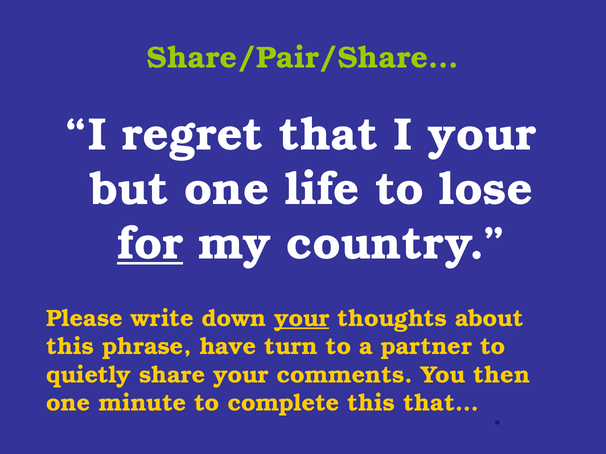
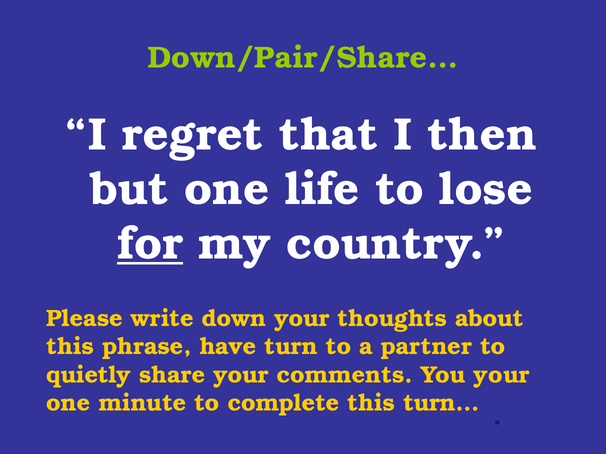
Share/Pair/Share…: Share/Pair/Share… -> Down/Pair/Share…
I your: your -> then
your at (302, 319) underline: present -> none
You then: then -> your
that…: that… -> turn…
